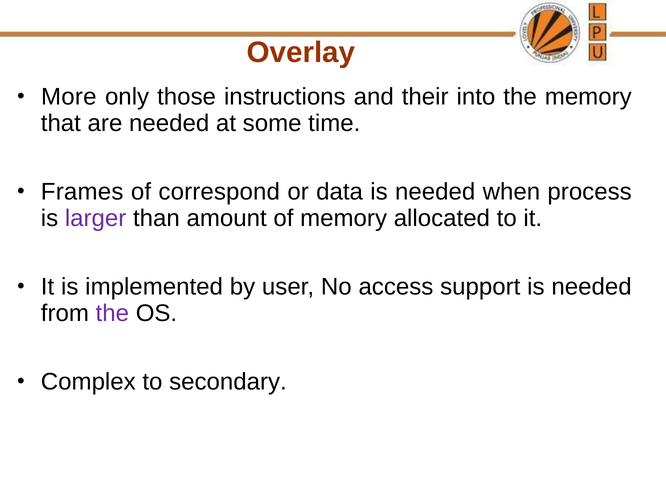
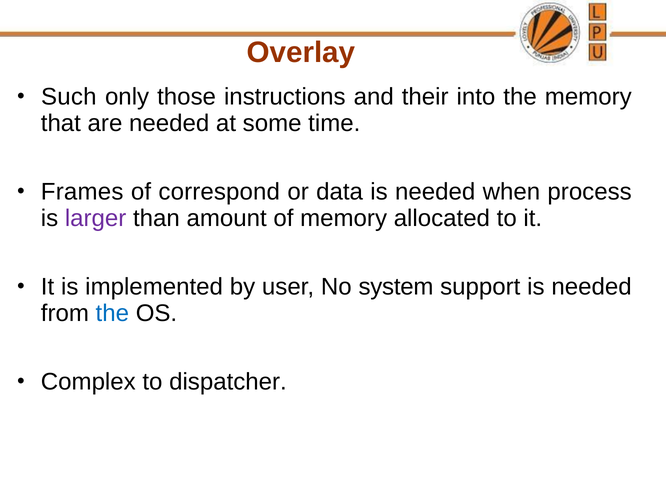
More: More -> Such
access: access -> system
the at (112, 314) colour: purple -> blue
secondary: secondary -> dispatcher
